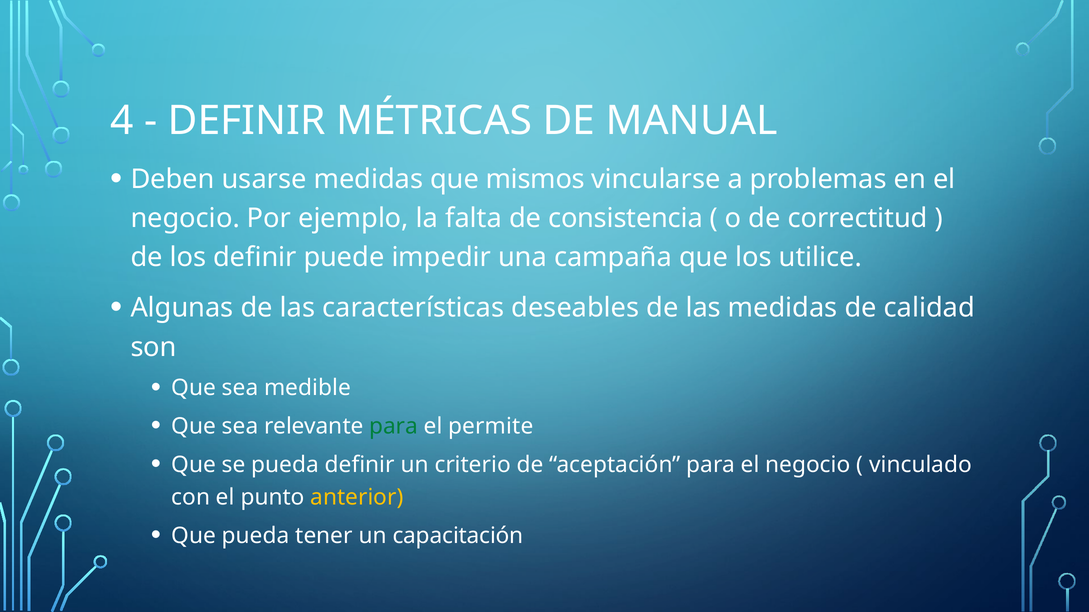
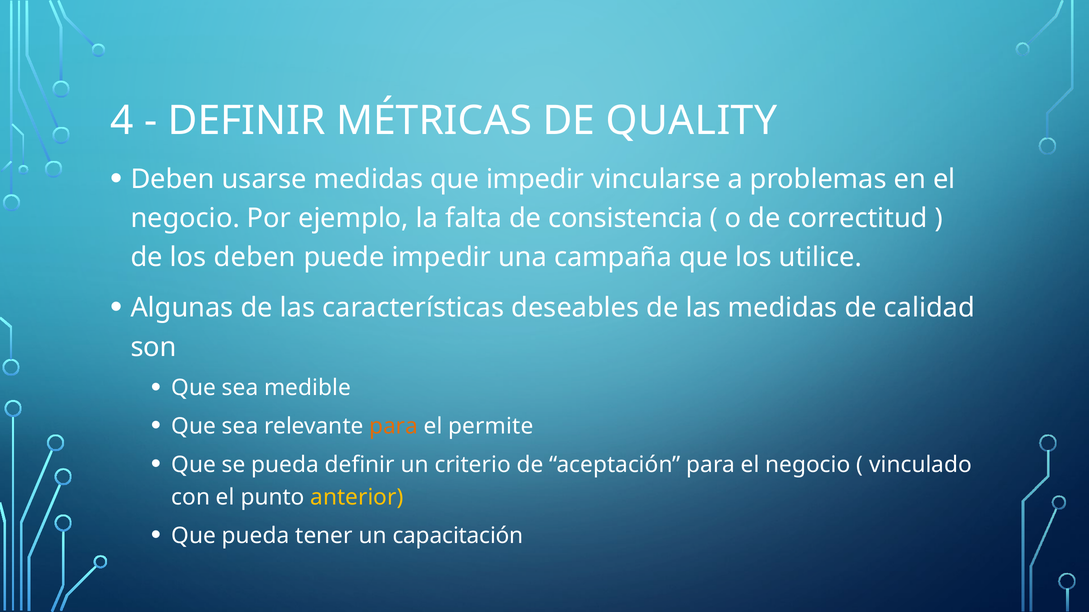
MANUAL: MANUAL -> QUALITY
que mismos: mismos -> impedir
los definir: definir -> deben
para at (394, 427) colour: green -> orange
